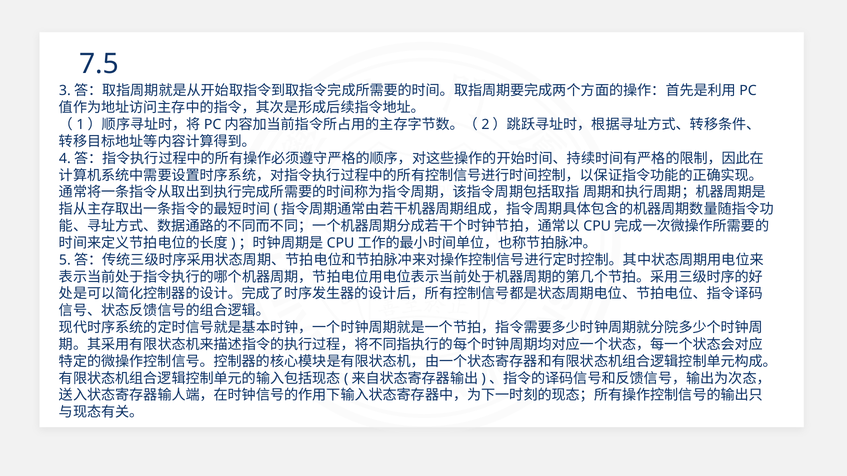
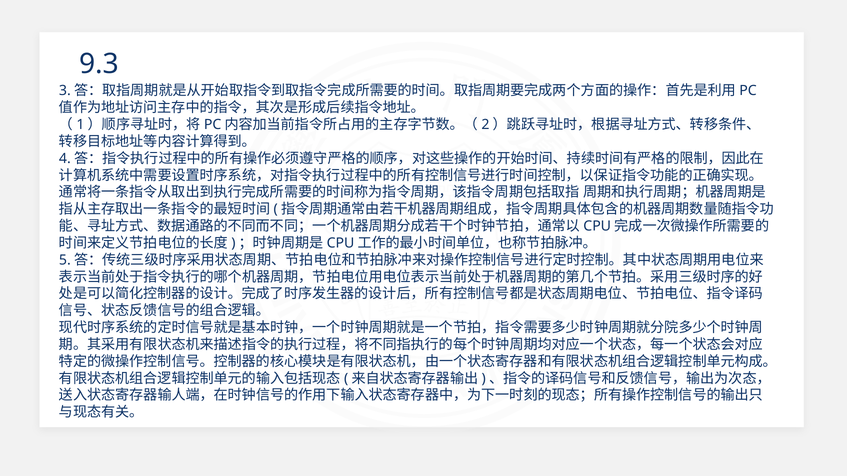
7.5: 7.5 -> 9.3
